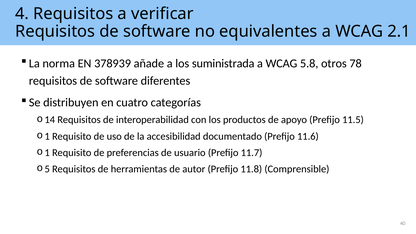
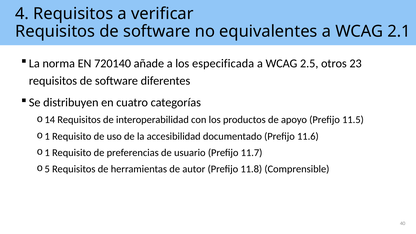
378939: 378939 -> 720140
suministrada: suministrada -> especificada
5.8: 5.8 -> 2.5
78: 78 -> 23
